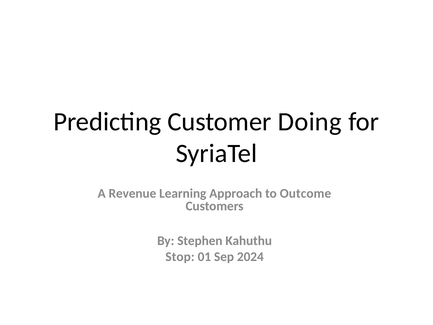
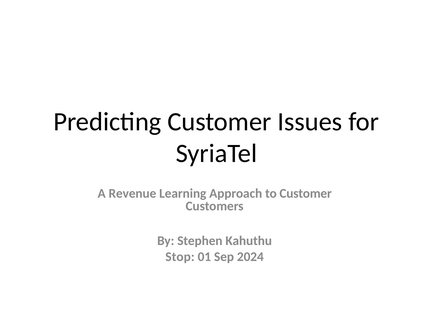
Doing: Doing -> Issues
to Outcome: Outcome -> Customer
